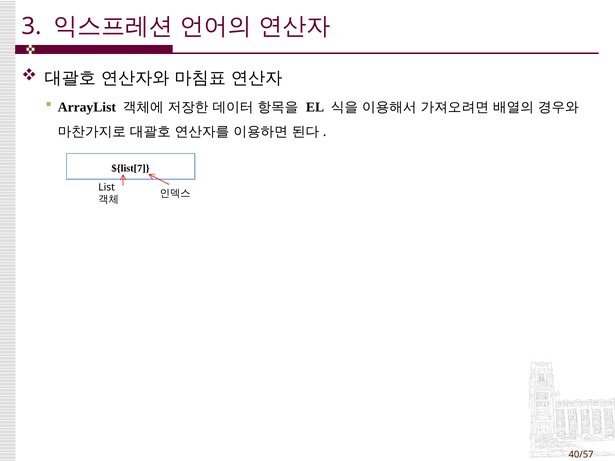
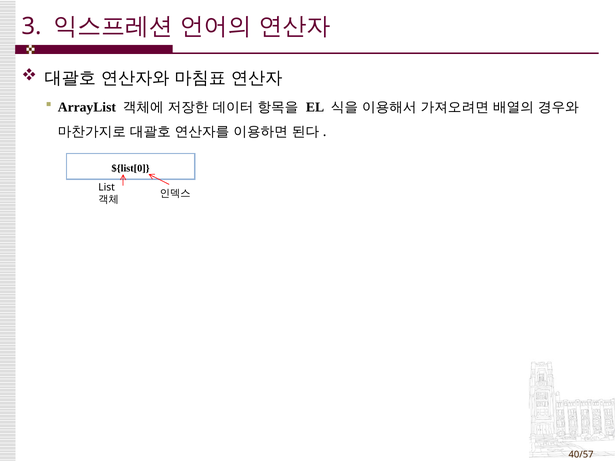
${list[7: ${list[7 -> ${list[0
